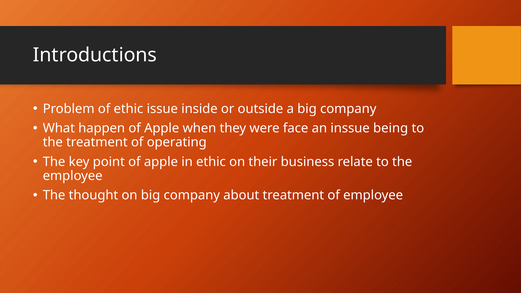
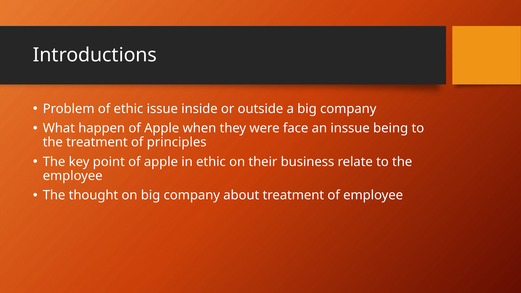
operating: operating -> principles
